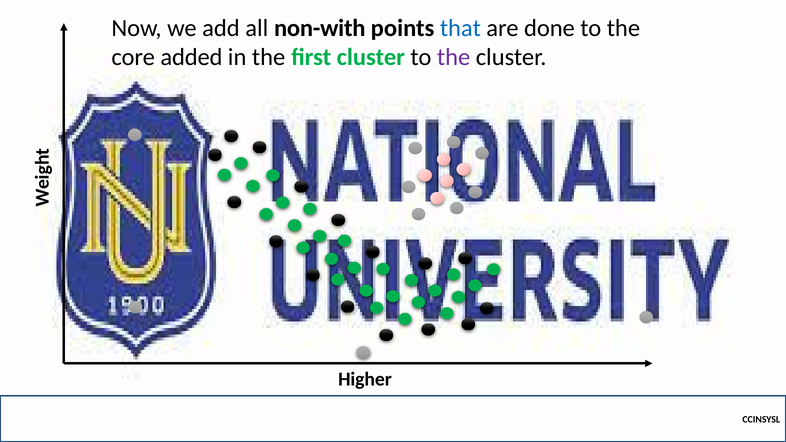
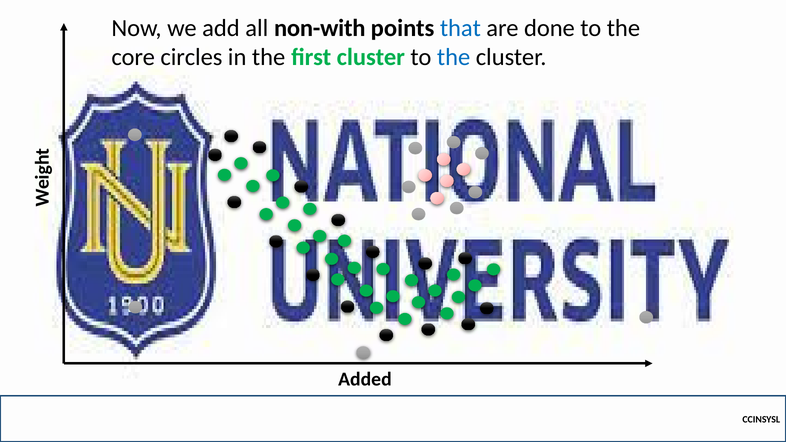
added: added -> circles
the at (454, 57) colour: purple -> blue
Higher: Higher -> Added
